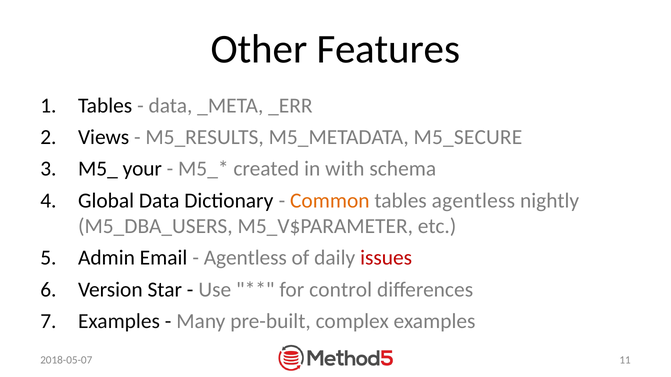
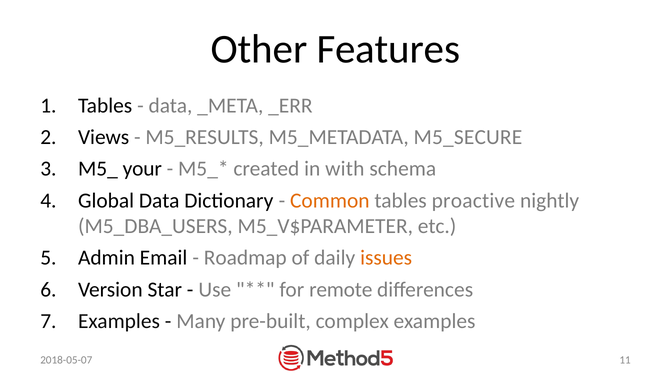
tables agentless: agentless -> proactive
Agentless at (245, 258): Agentless -> Roadmap
issues colour: red -> orange
control: control -> remote
